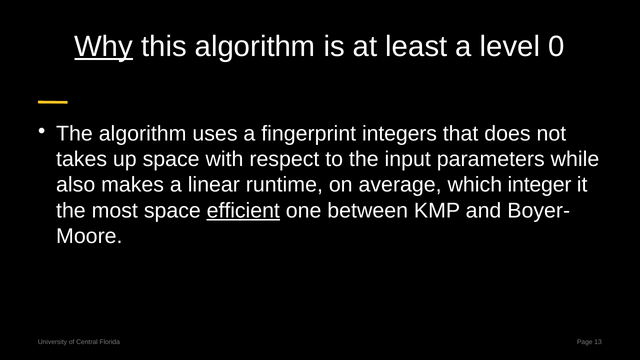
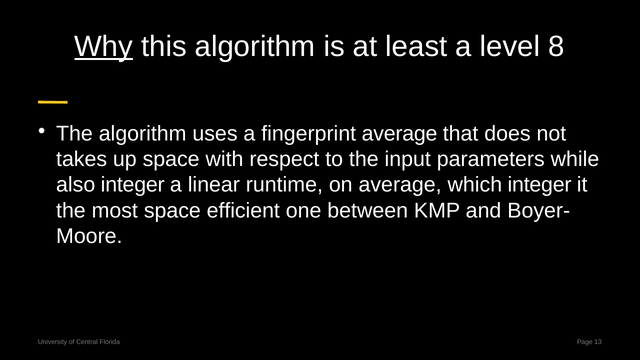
0: 0 -> 8
fingerprint integers: integers -> average
also makes: makes -> integer
efficient underline: present -> none
